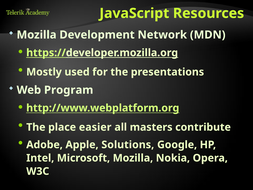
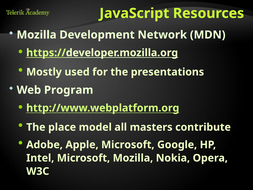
easier: easier -> model
Apple Solutions: Solutions -> Microsoft
